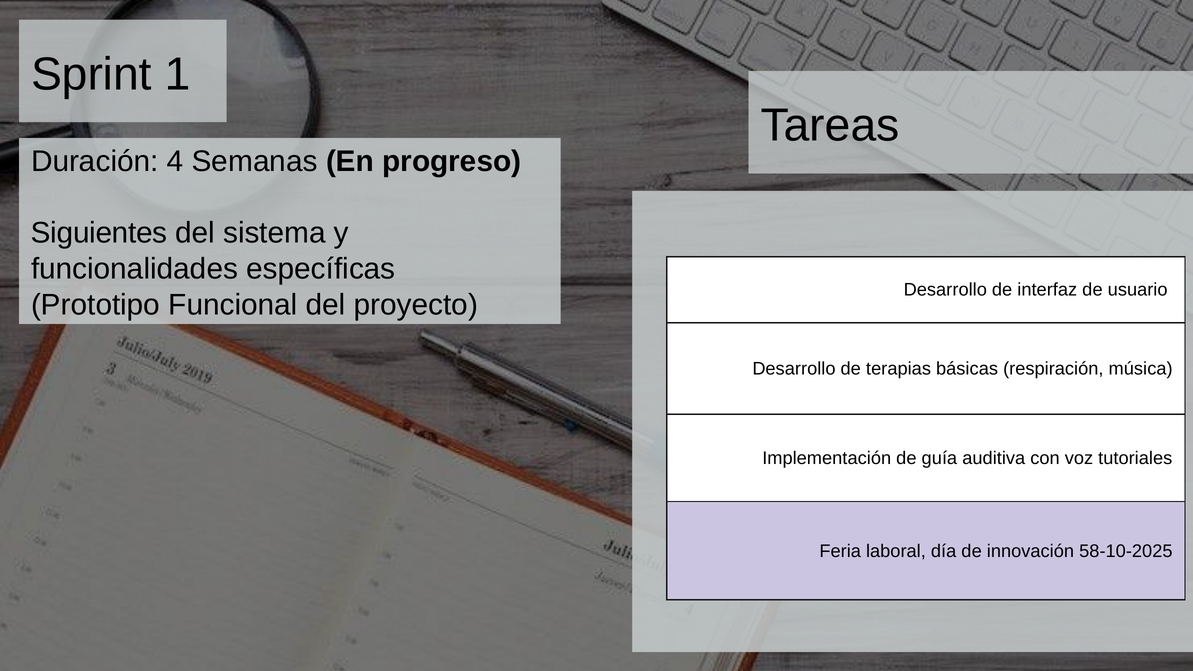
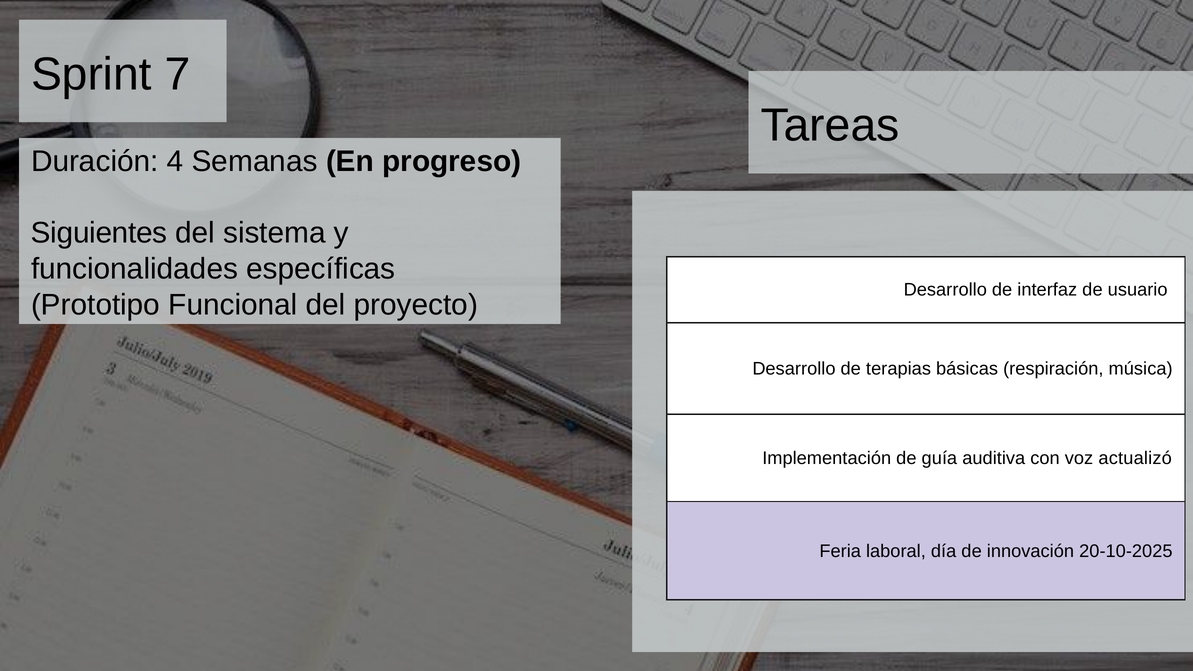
1: 1 -> 7
tutoriales: tutoriales -> actualizó
58-10-2025: 58-10-2025 -> 20-10-2025
